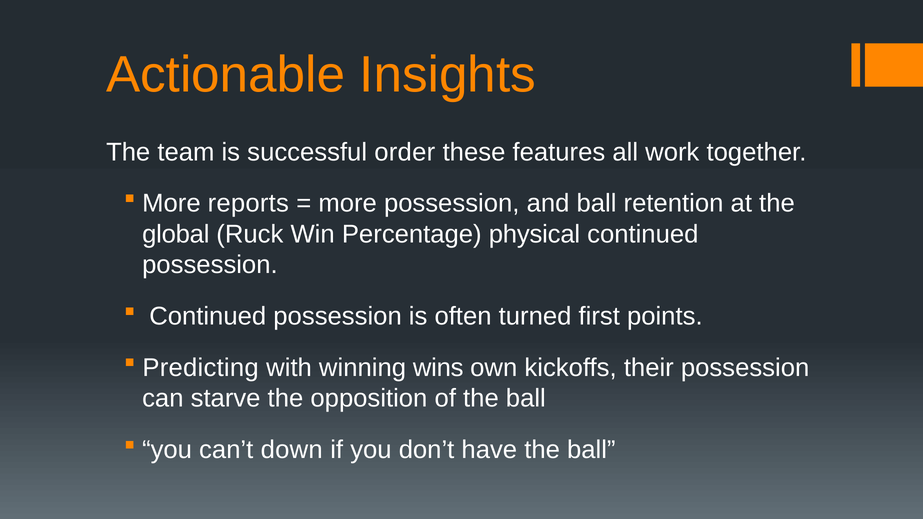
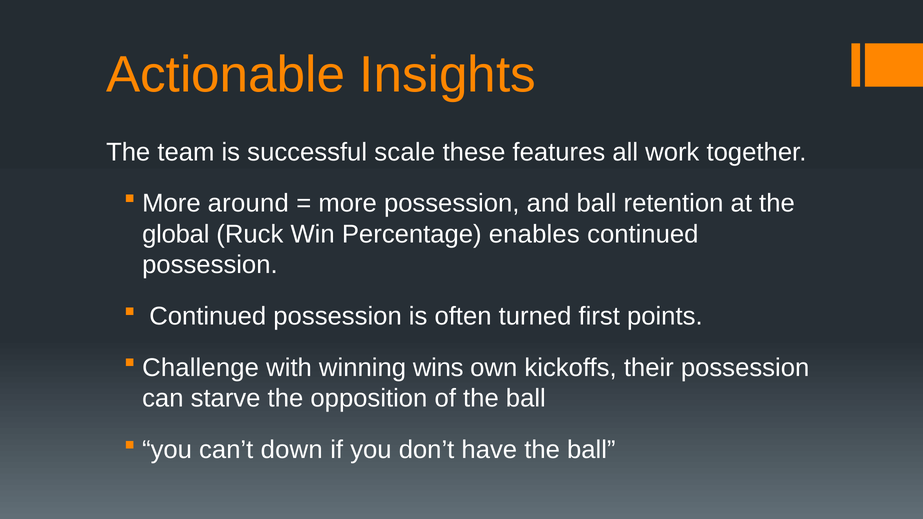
order: order -> scale
reports: reports -> around
physical: physical -> enables
Predicting: Predicting -> Challenge
